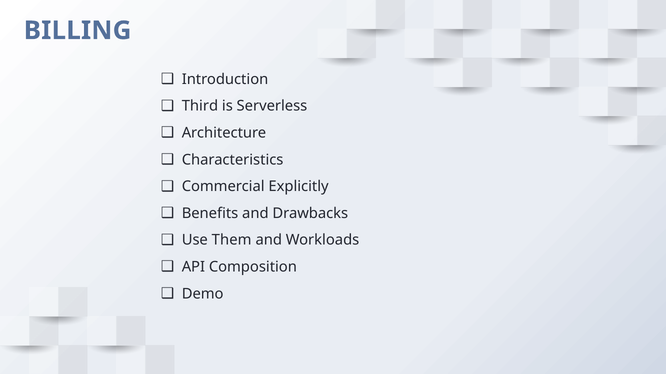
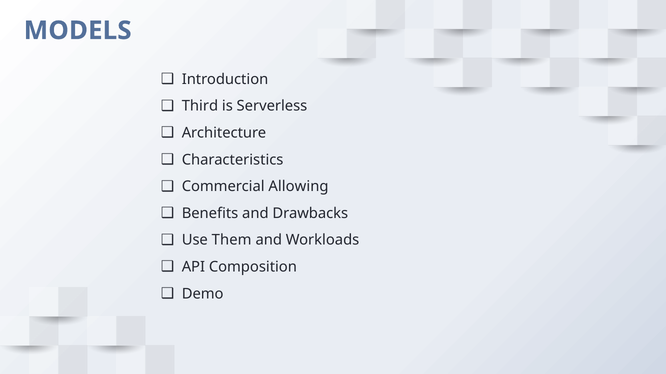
BILLING: BILLING -> MODELS
Explicitly: Explicitly -> Allowing
